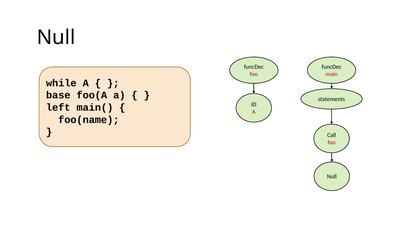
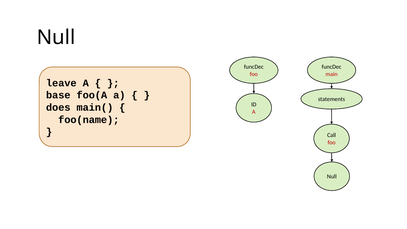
while: while -> leave
left: left -> does
